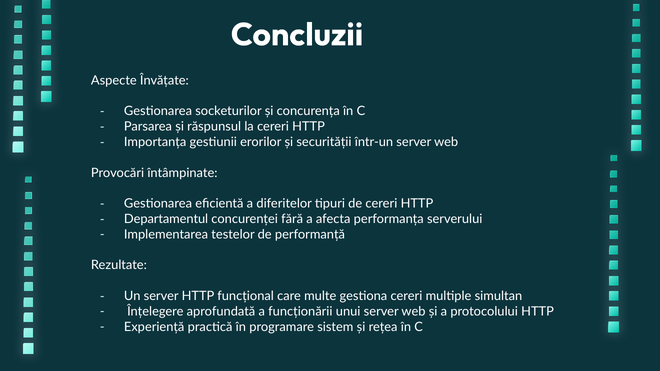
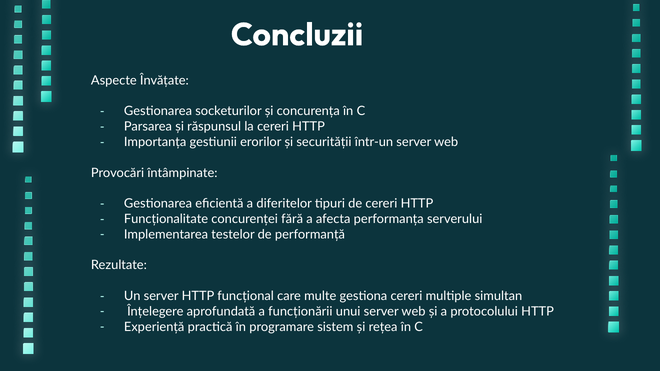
Departamentul: Departamentul -> Funcționalitate
